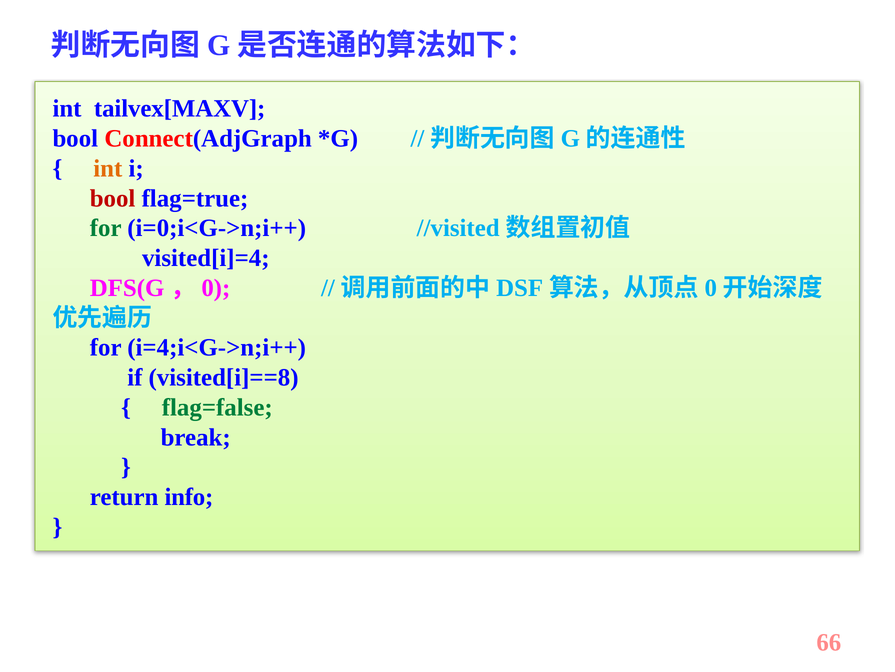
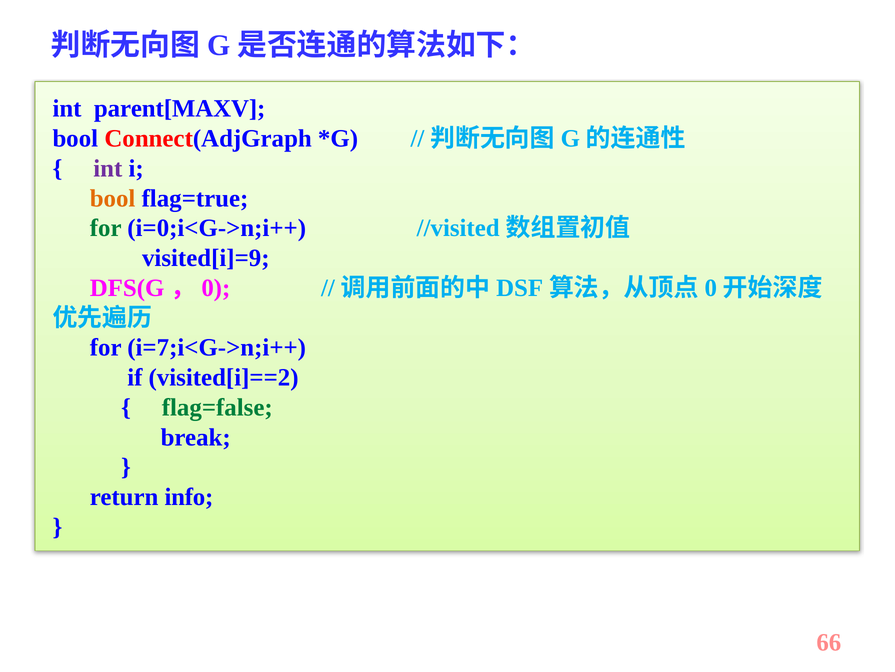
tailvex[MAXV: tailvex[MAXV -> parent[MAXV
int at (108, 168) colour: orange -> purple
bool at (113, 198) colour: red -> orange
visited[i]=4: visited[i]=4 -> visited[i]=9
i=4;i<G->n;i++: i=4;i<G->n;i++ -> i=7;i<G->n;i++
visited[i]==8: visited[i]==8 -> visited[i]==2
